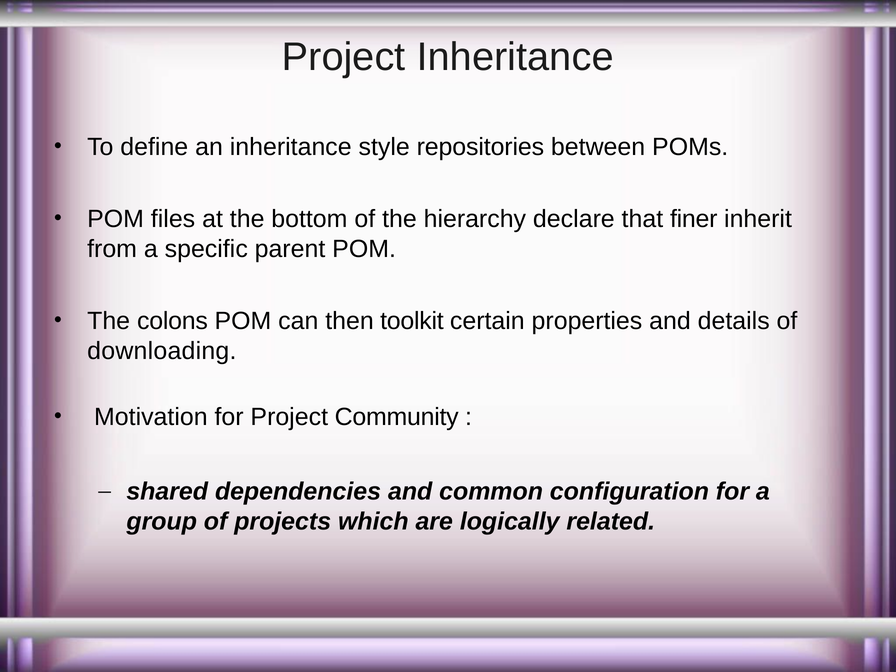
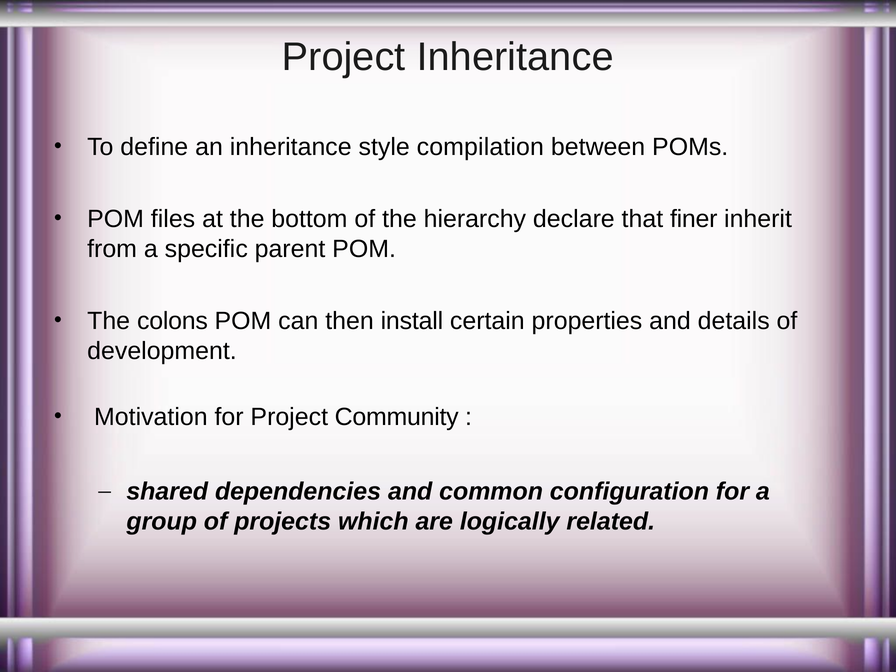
repositories: repositories -> compilation
toolkit: toolkit -> install
downloading: downloading -> development
